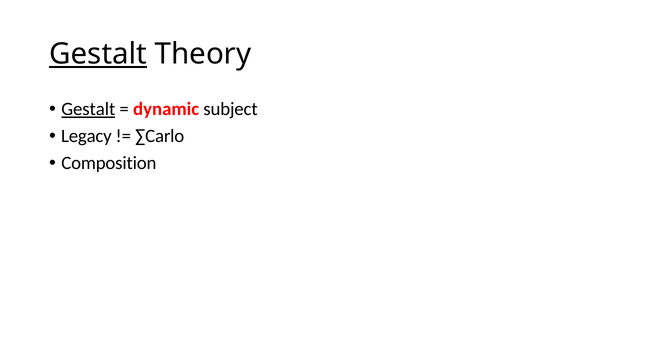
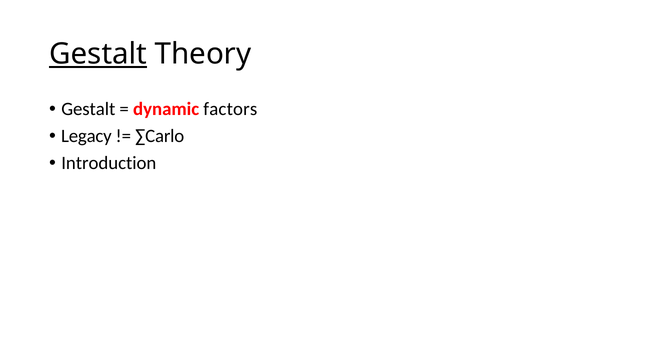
Gestalt at (88, 109) underline: present -> none
subject: subject -> factors
Composition: Composition -> Introduction
